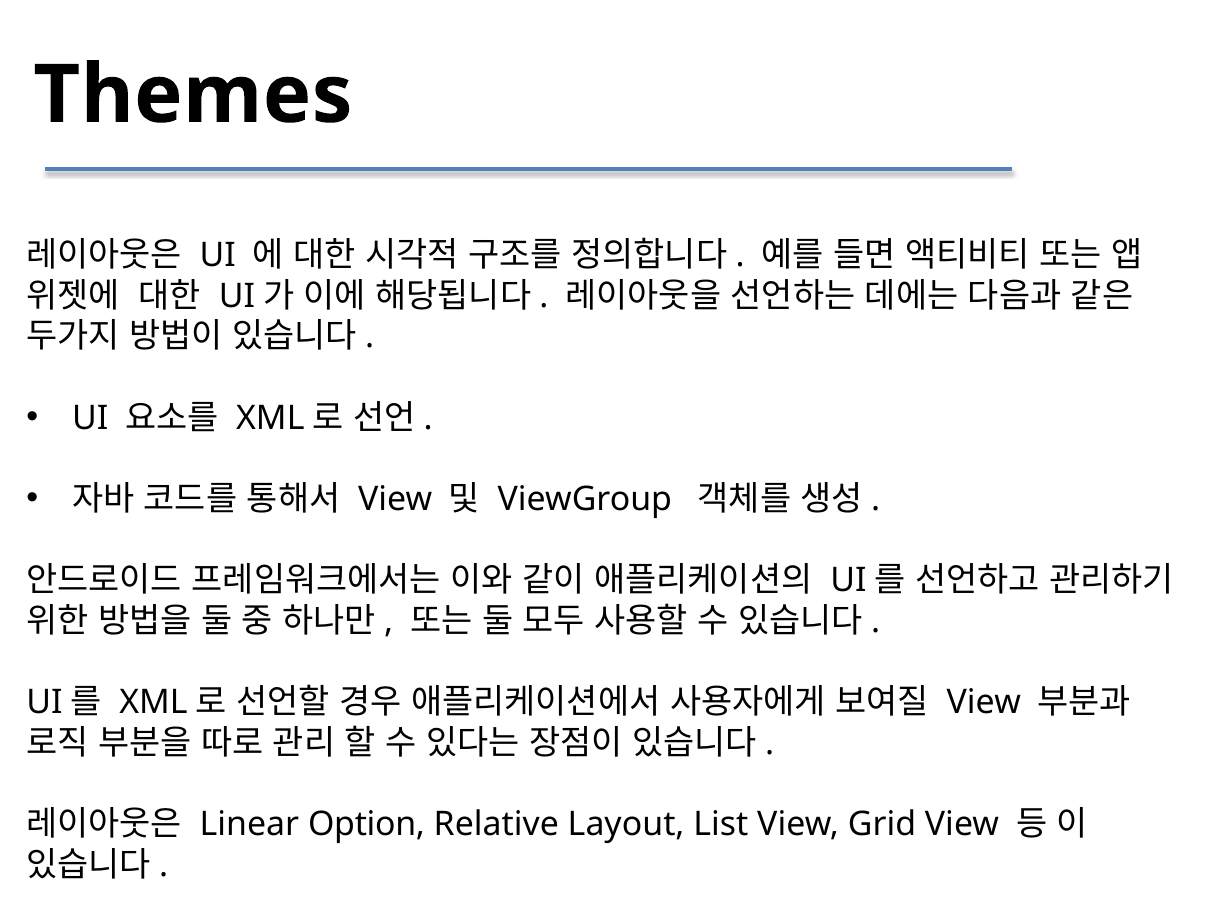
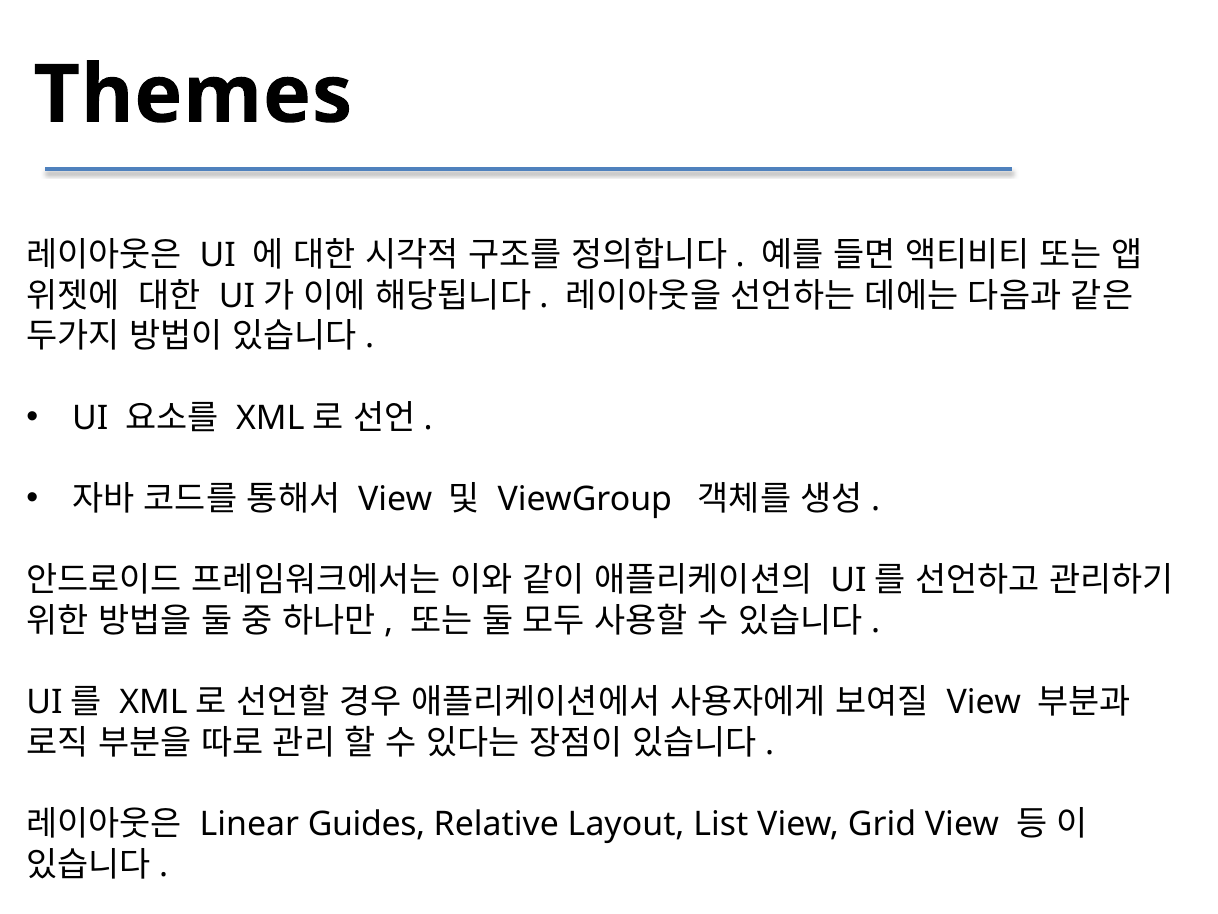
Option: Option -> Guides
